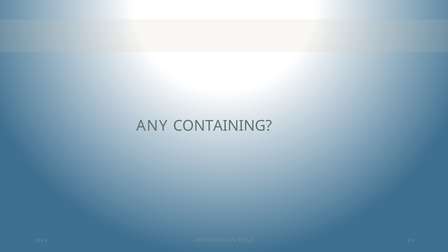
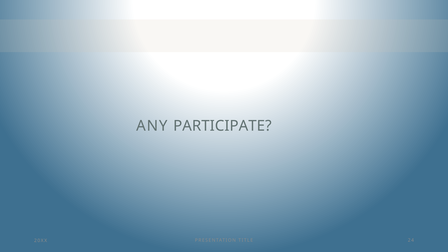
CONTAINING: CONTAINING -> PARTICIPATE
